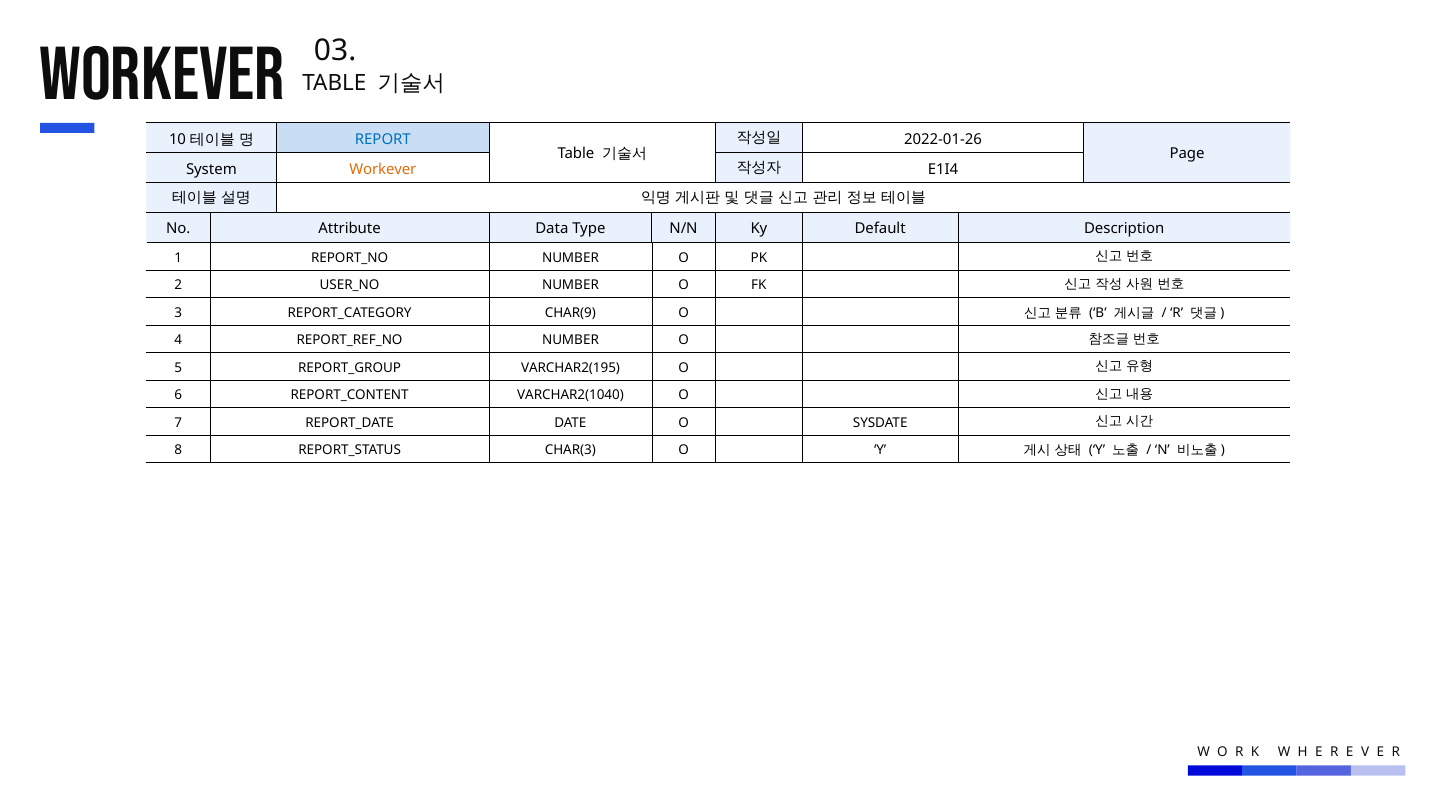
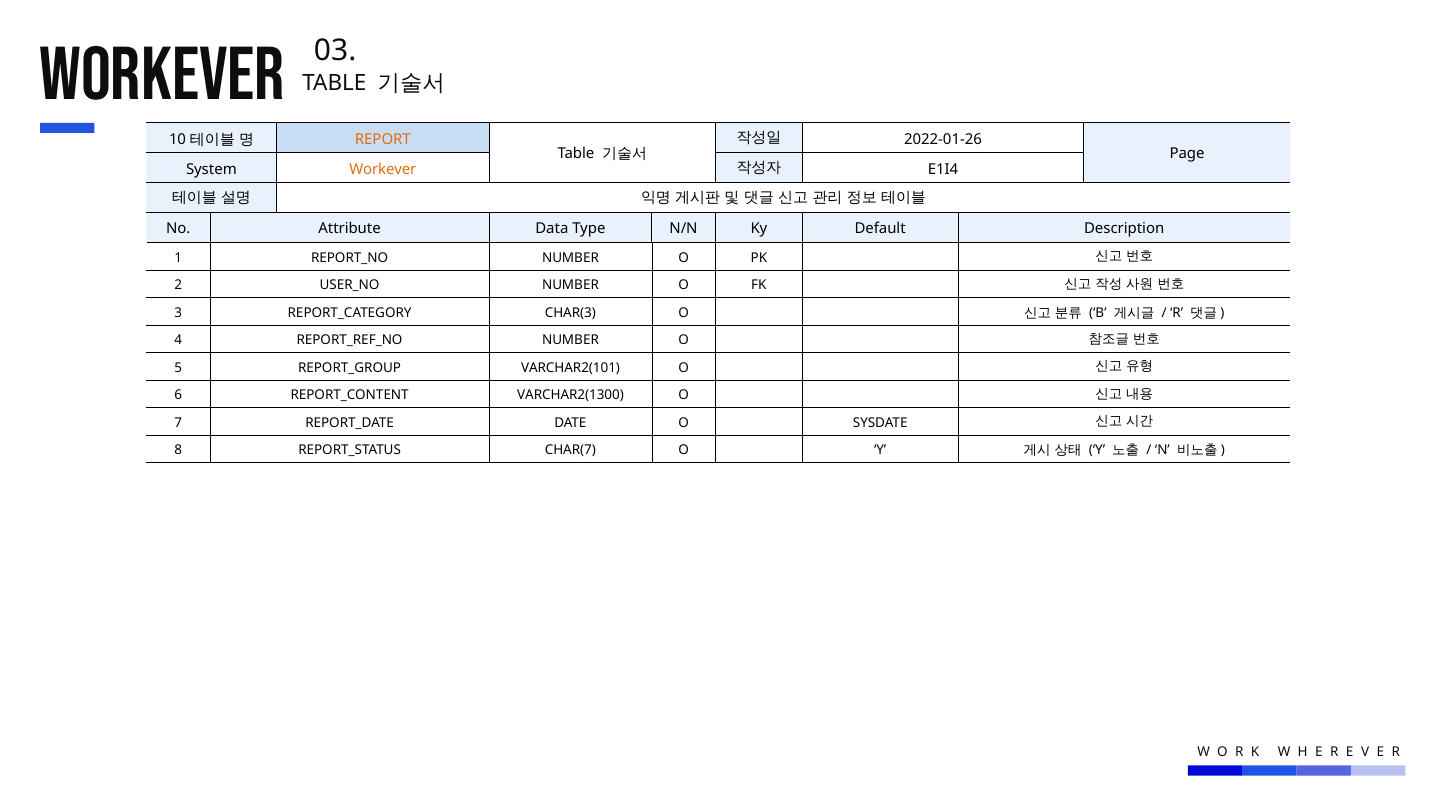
REPORT colour: blue -> orange
CHAR(9: CHAR(9 -> CHAR(3
VARCHAR2(195: VARCHAR2(195 -> VARCHAR2(101
VARCHAR2(1040: VARCHAR2(1040 -> VARCHAR2(1300
CHAR(3: CHAR(3 -> CHAR(7
